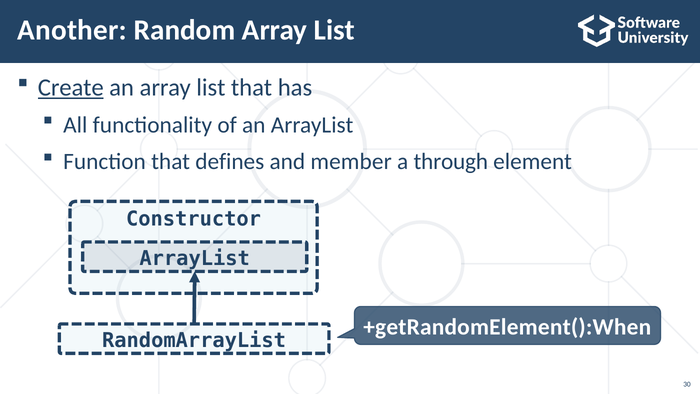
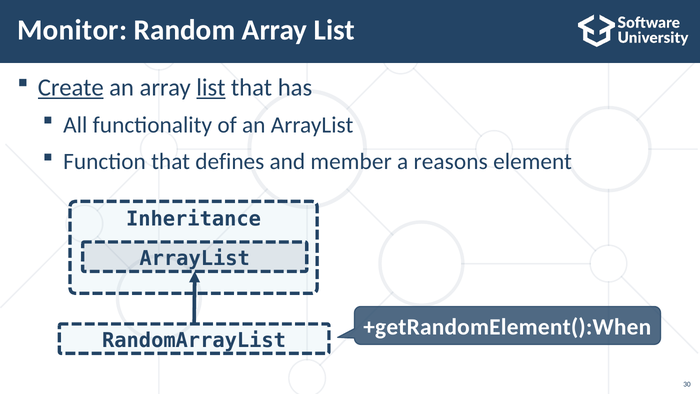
Another: Another -> Monitor
list at (211, 87) underline: none -> present
through: through -> reasons
Constructor: Constructor -> Inheritance
